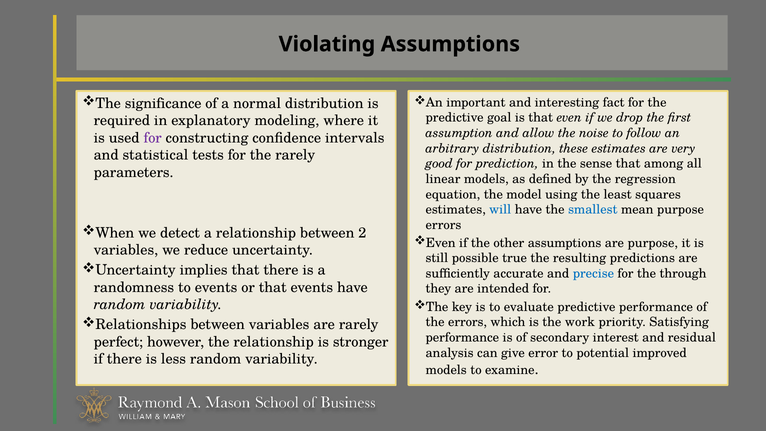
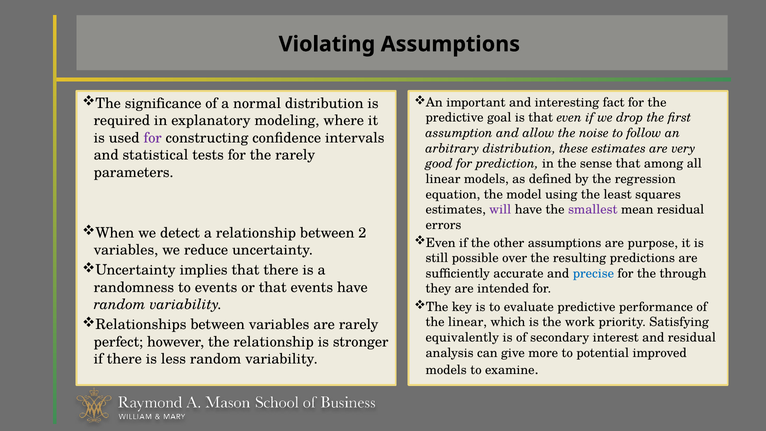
will colour: blue -> purple
smallest colour: blue -> purple
mean purpose: purpose -> residual
true: true -> over
the errors: errors -> linear
performance at (462, 338): performance -> equivalently
error: error -> more
